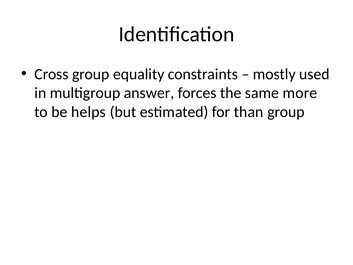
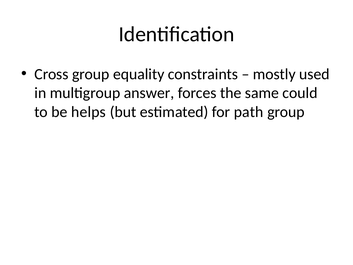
more: more -> could
than: than -> path
